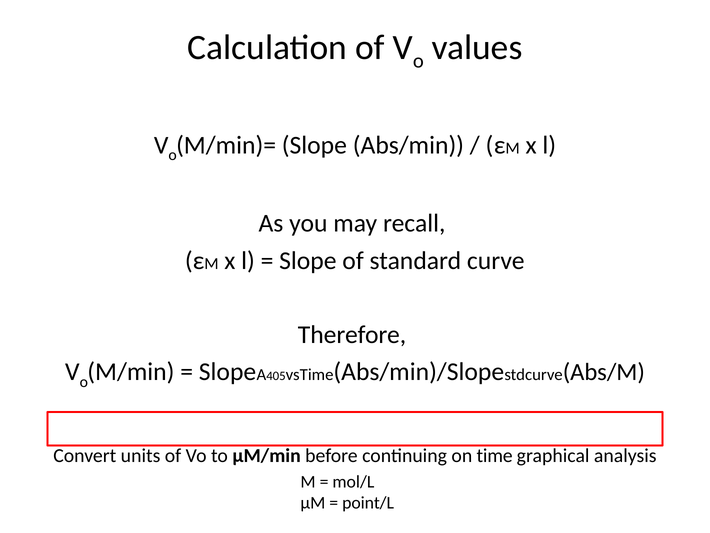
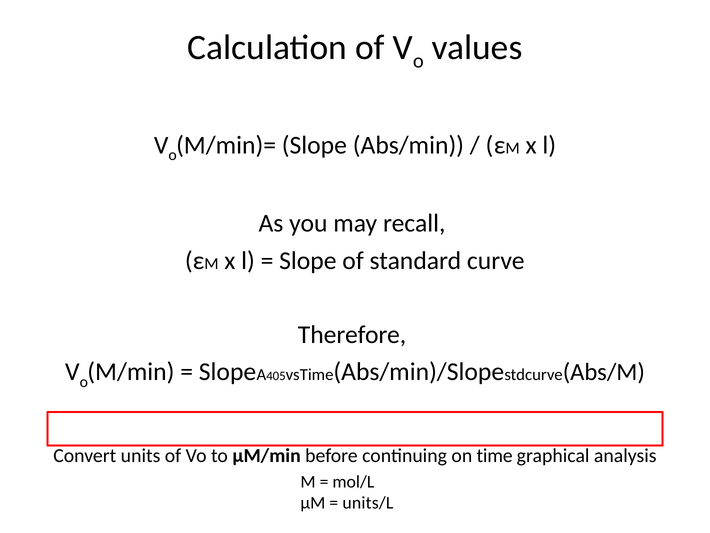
point/L: point/L -> units/L
